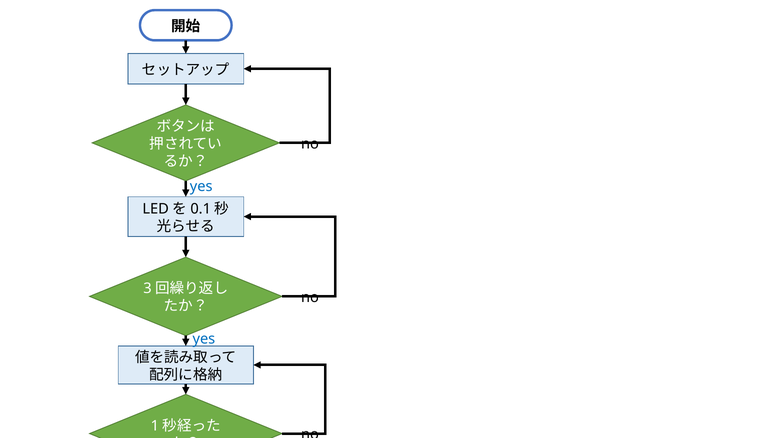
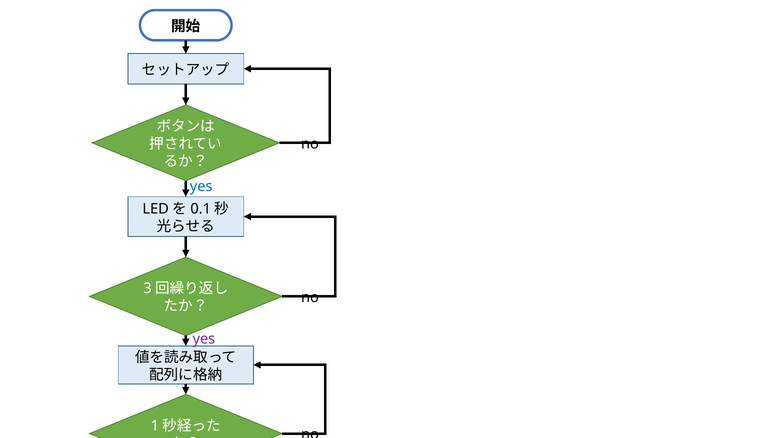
yes at (204, 339) colour: blue -> purple
